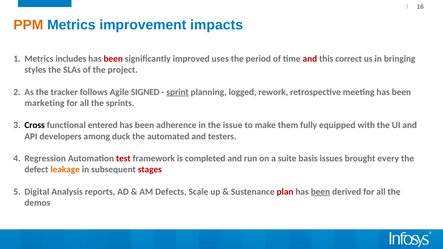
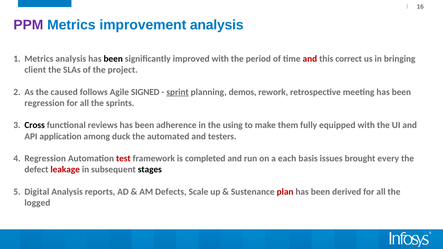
PPM colour: orange -> purple
improvement impacts: impacts -> analysis
Metrics includes: includes -> analysis
been at (113, 59) colour: red -> black
improved uses: uses -> with
styles: styles -> client
tracker: tracker -> caused
logged: logged -> demos
marketing at (44, 103): marketing -> regression
entered: entered -> reviews
issue: issue -> using
developers: developers -> application
suite: suite -> each
leakage colour: orange -> red
stages colour: red -> black
been at (320, 192) underline: present -> none
demos: demos -> logged
